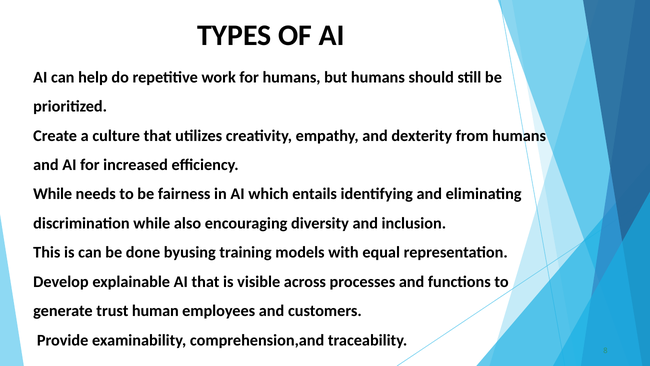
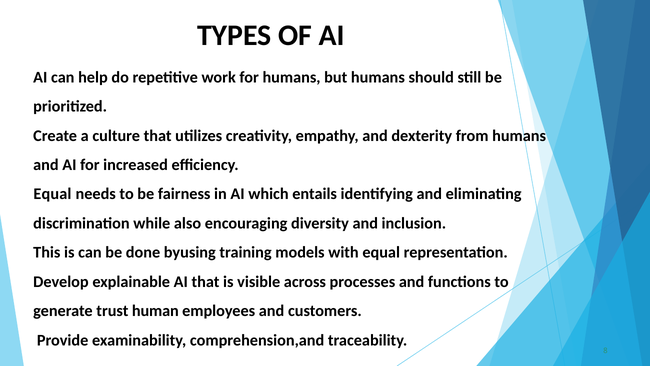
While at (53, 194): While -> Equal
